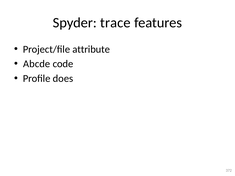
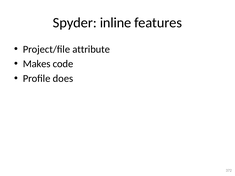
trace: trace -> inline
Abcde: Abcde -> Makes
